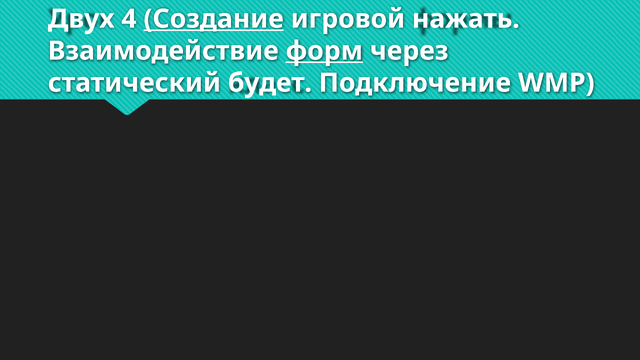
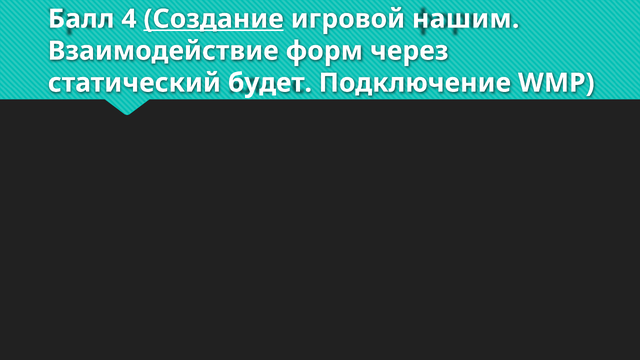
Двух: Двух -> Балл
нажать: нажать -> нашим
форм underline: present -> none
